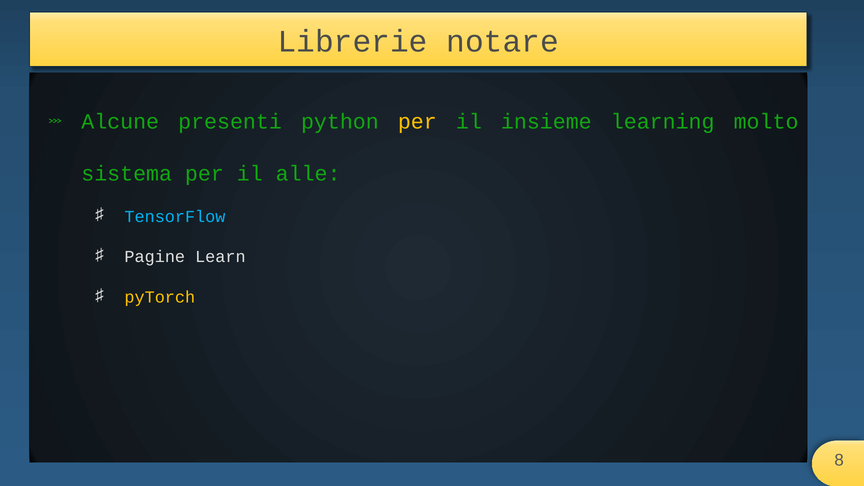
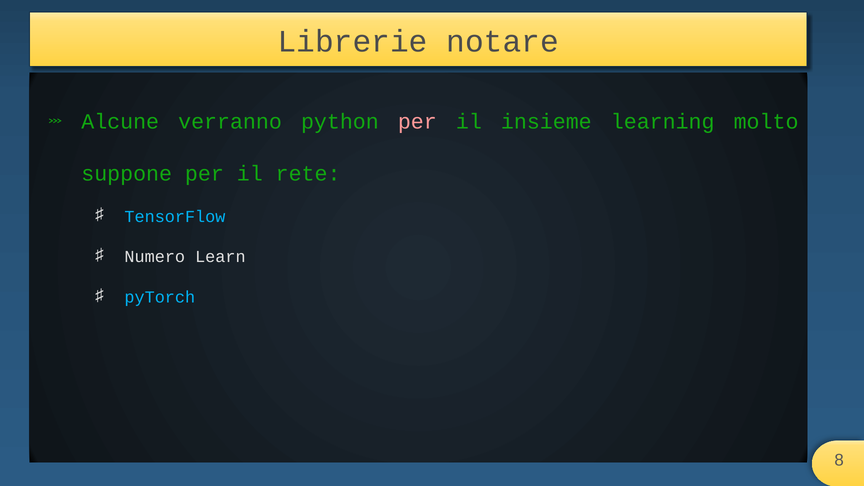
presenti: presenti -> verranno
per at (417, 122) colour: yellow -> pink
sistema: sistema -> suppone
alle: alle -> rete
Pagine: Pagine -> Numero
pyTorch colour: yellow -> light blue
